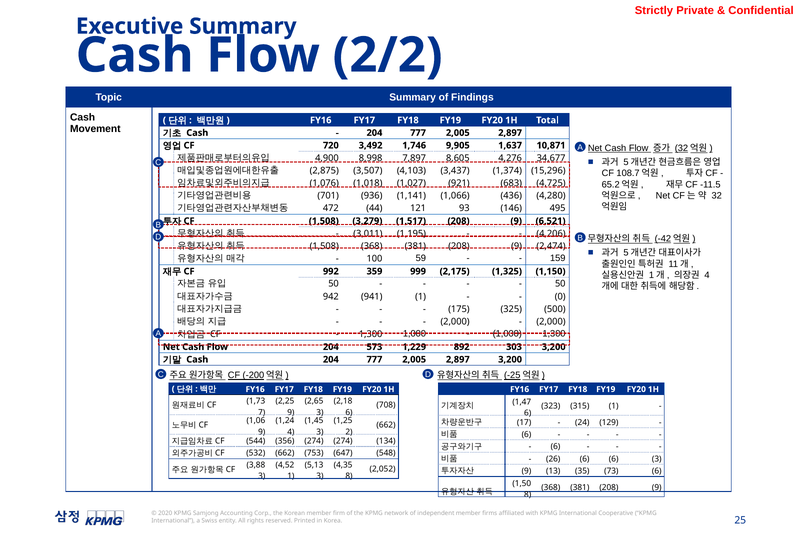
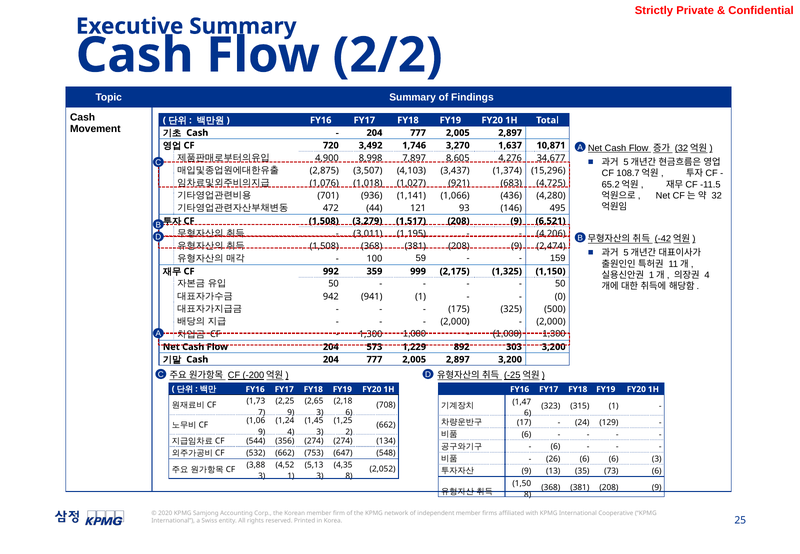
9,905: 9,905 -> 3,270
